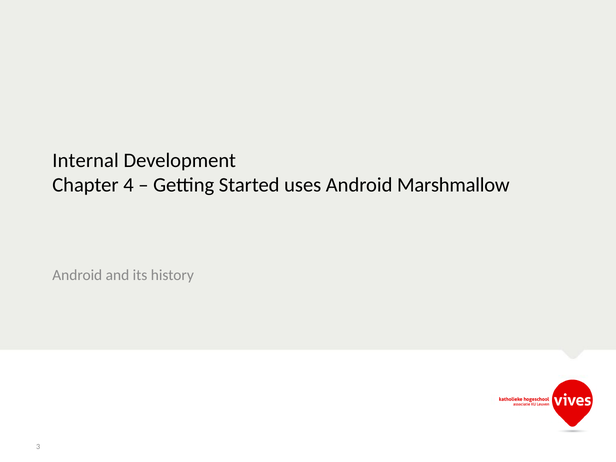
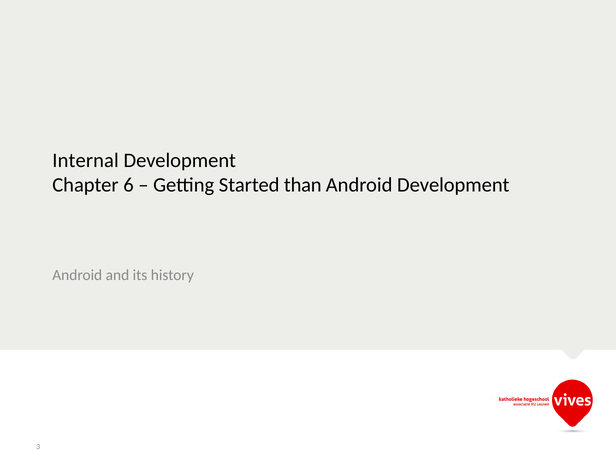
4: 4 -> 6
uses: uses -> than
Android Marshmallow: Marshmallow -> Development
